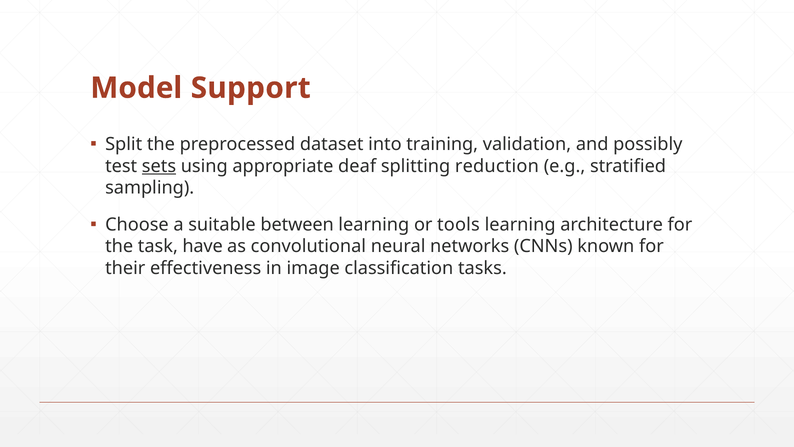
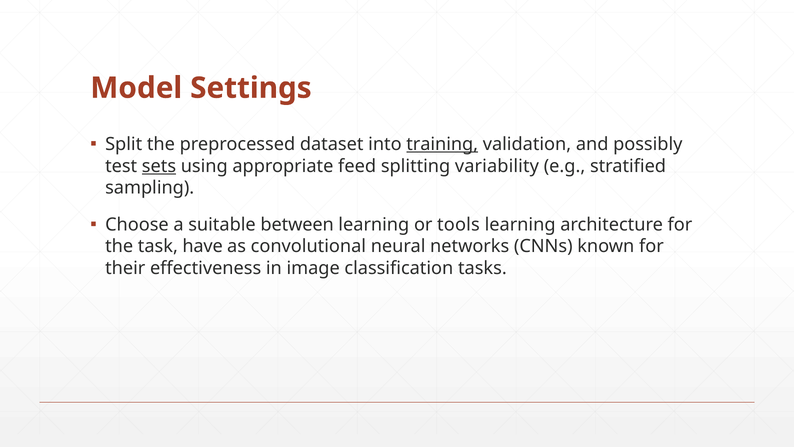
Support: Support -> Settings
training underline: none -> present
deaf: deaf -> feed
reduction: reduction -> variability
